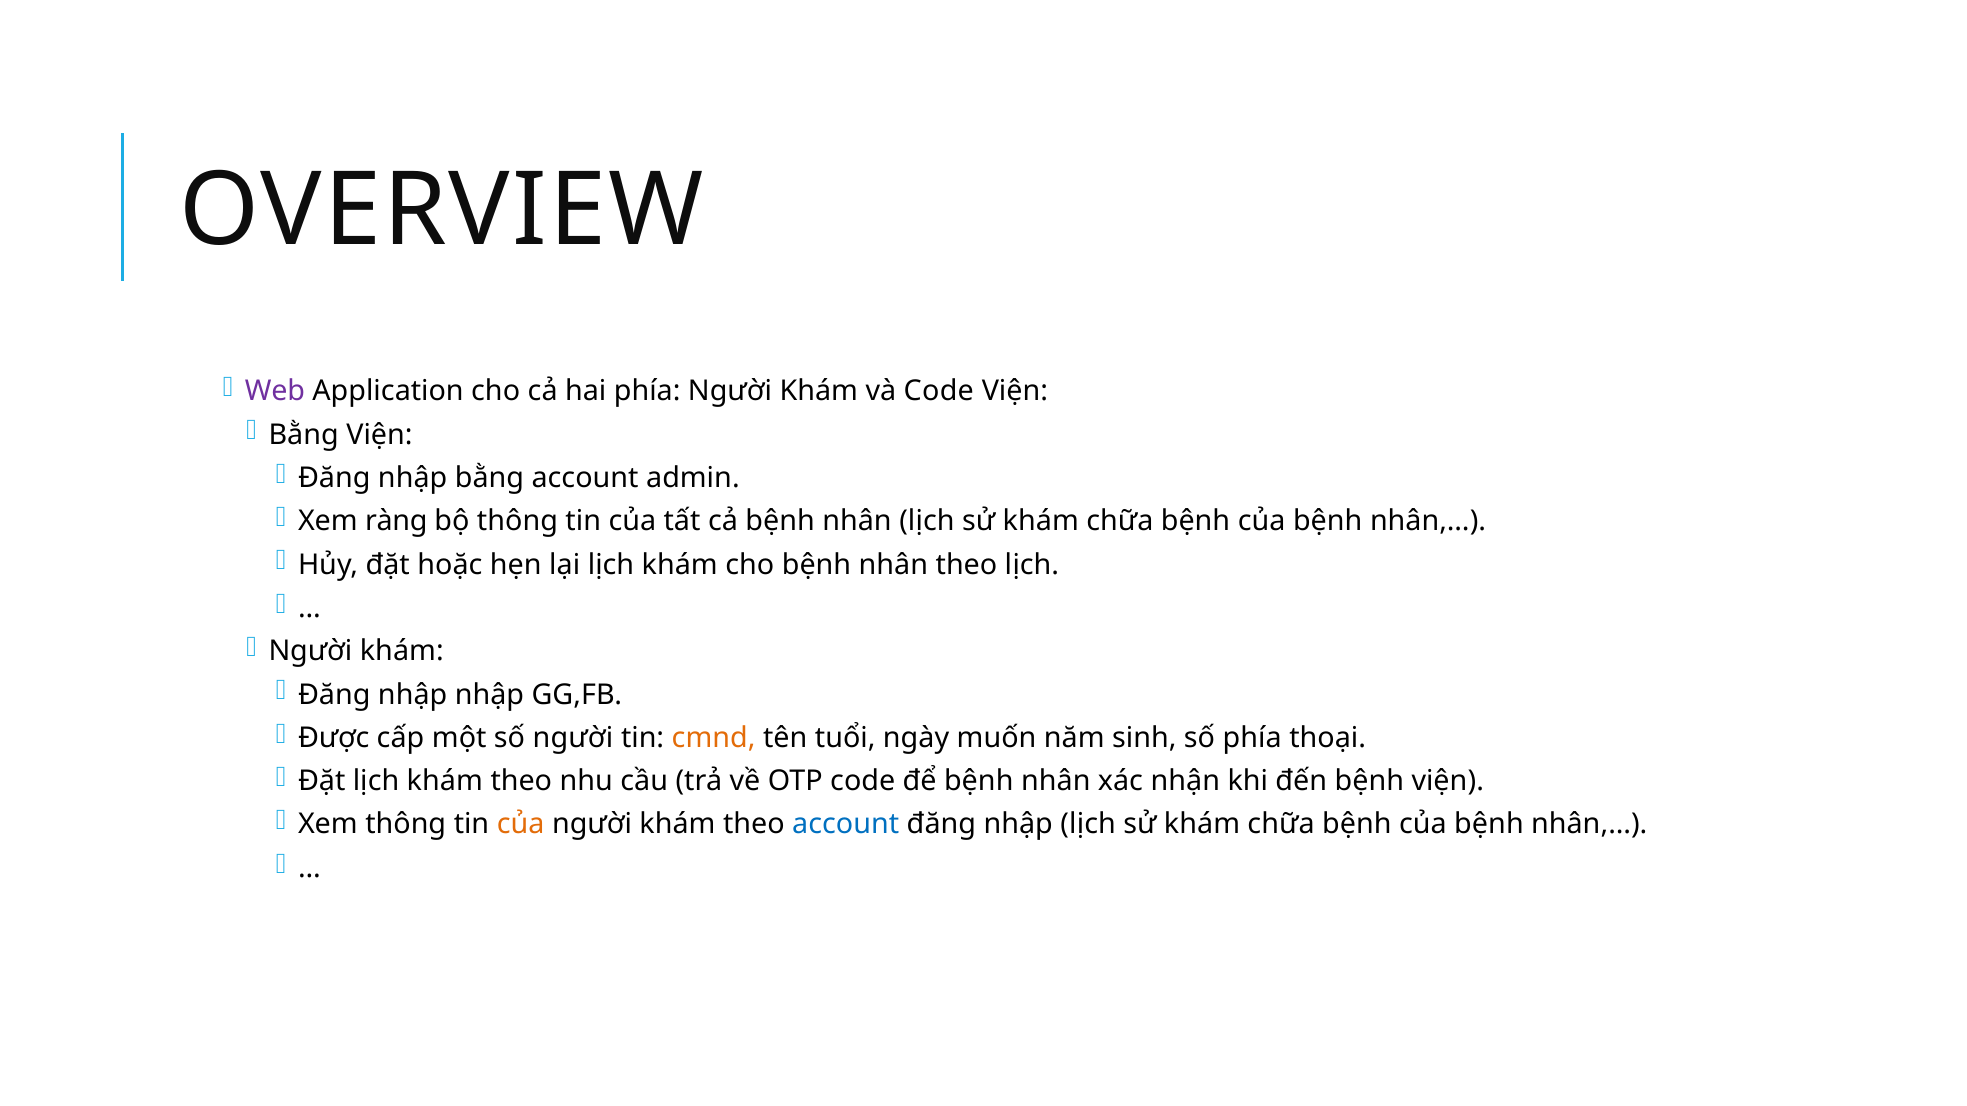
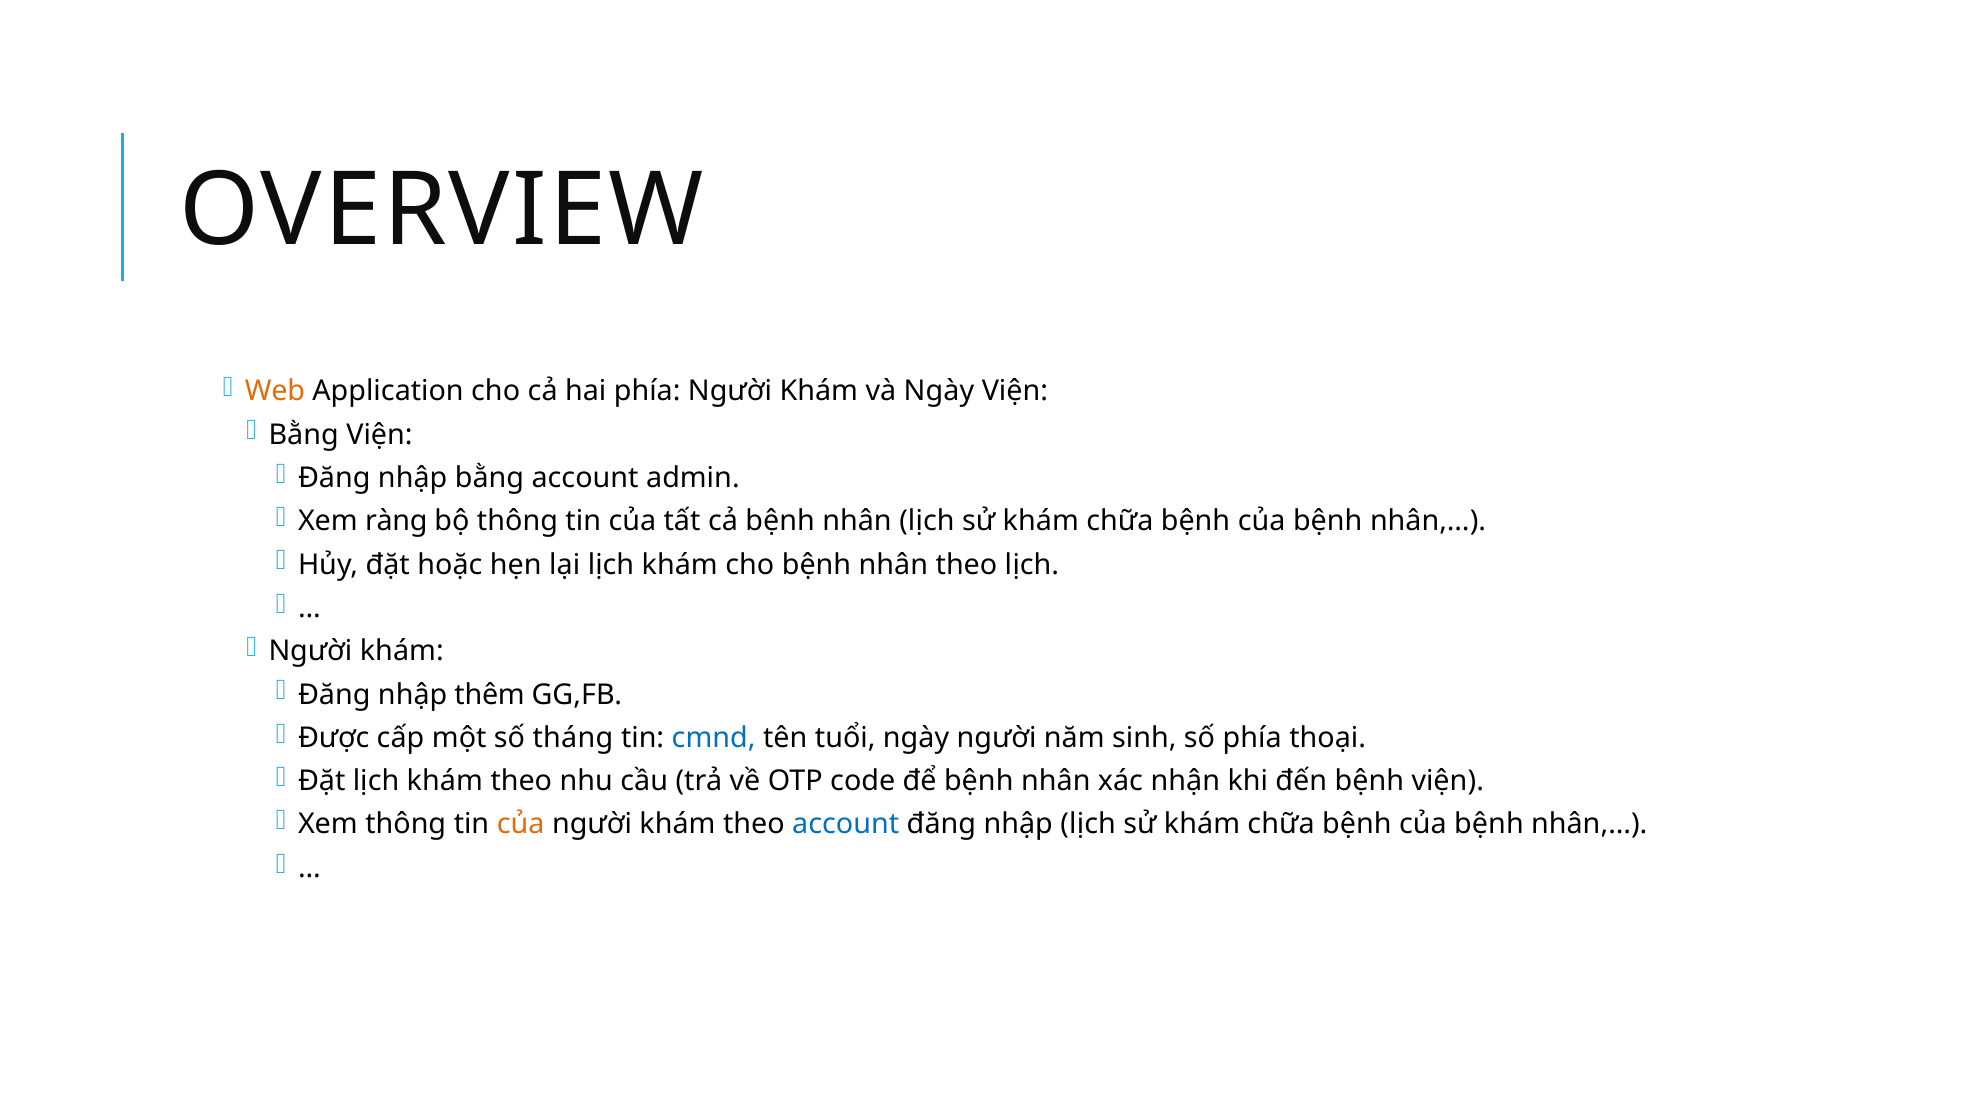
Web colour: purple -> orange
và Code: Code -> Ngày
nhập nhập: nhập -> thêm
số người: người -> tháng
cmnd colour: orange -> blue
ngày muốn: muốn -> người
